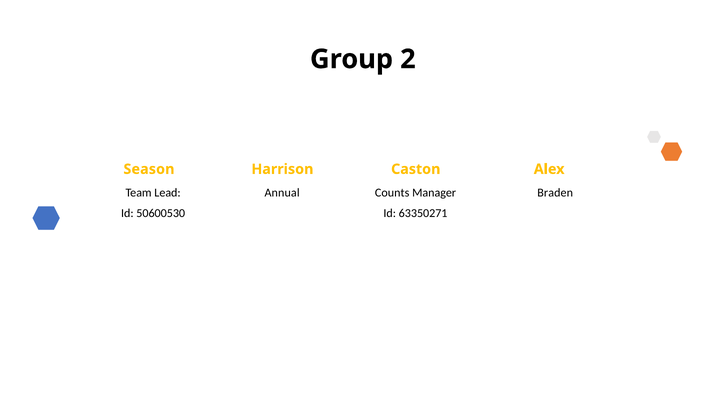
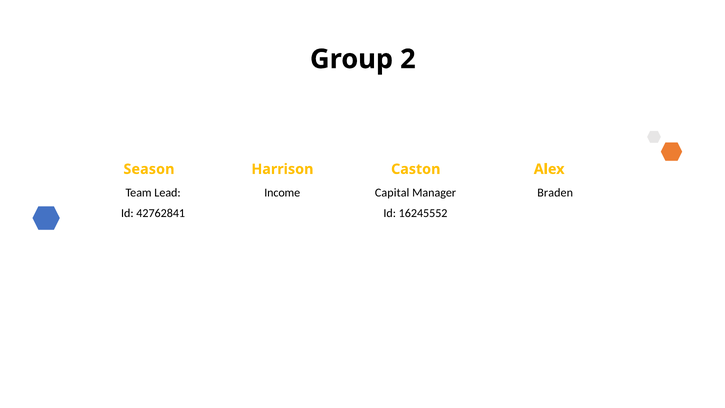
Annual: Annual -> Income
Counts: Counts -> Capital
50600530: 50600530 -> 42762841
63350271: 63350271 -> 16245552
